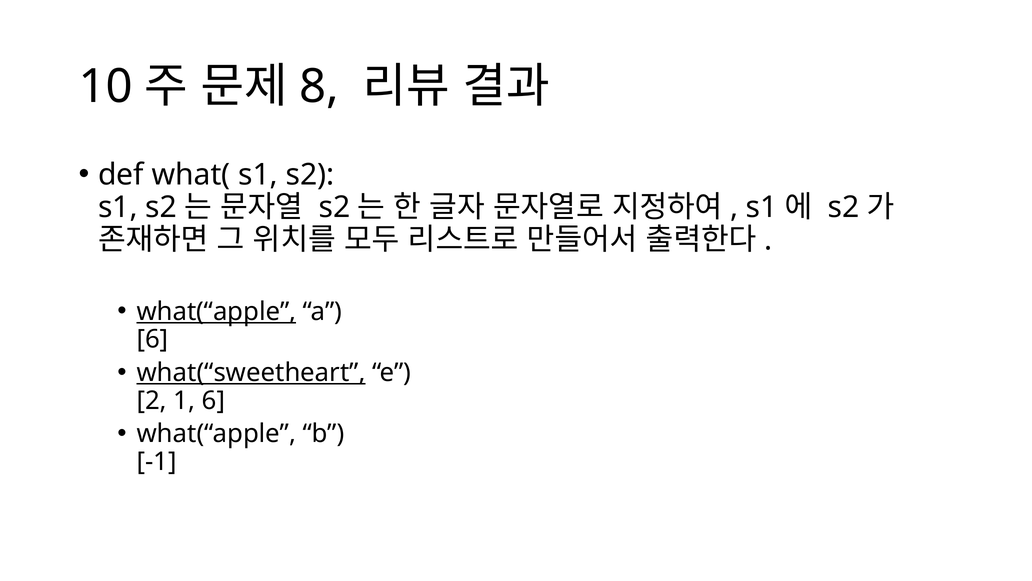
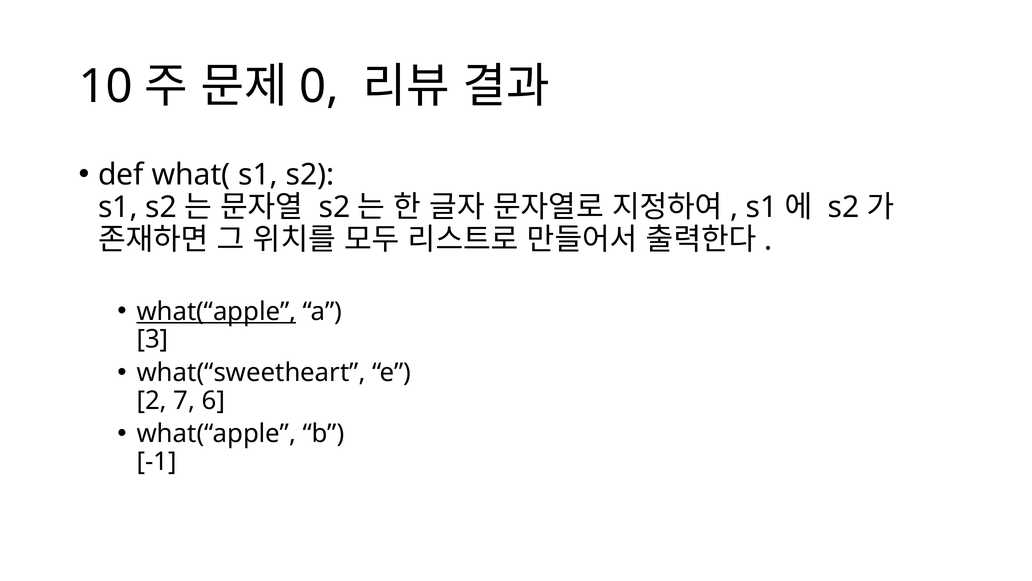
8: 8 -> 0
6 at (153, 339): 6 -> 3
what(“sweetheart underline: present -> none
1: 1 -> 7
